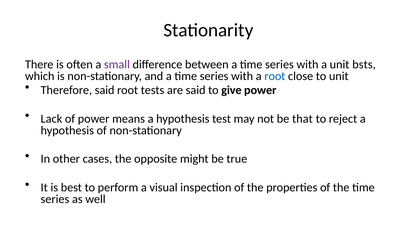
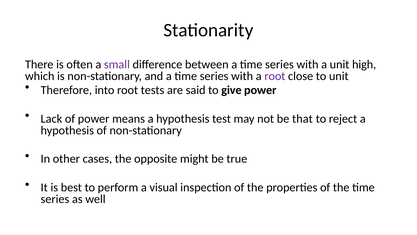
bsts: bsts -> high
root at (275, 76) colour: blue -> purple
Therefore said: said -> into
